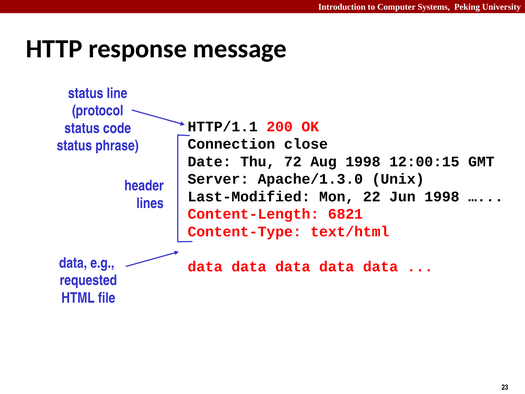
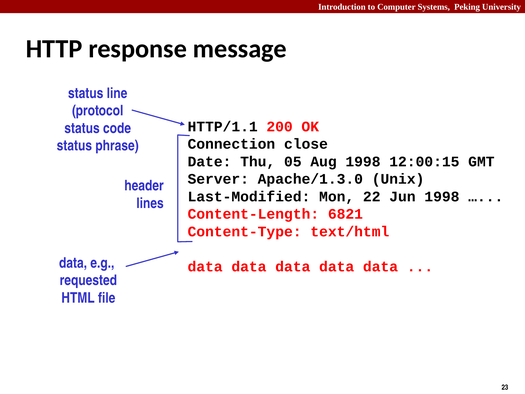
72: 72 -> 05
